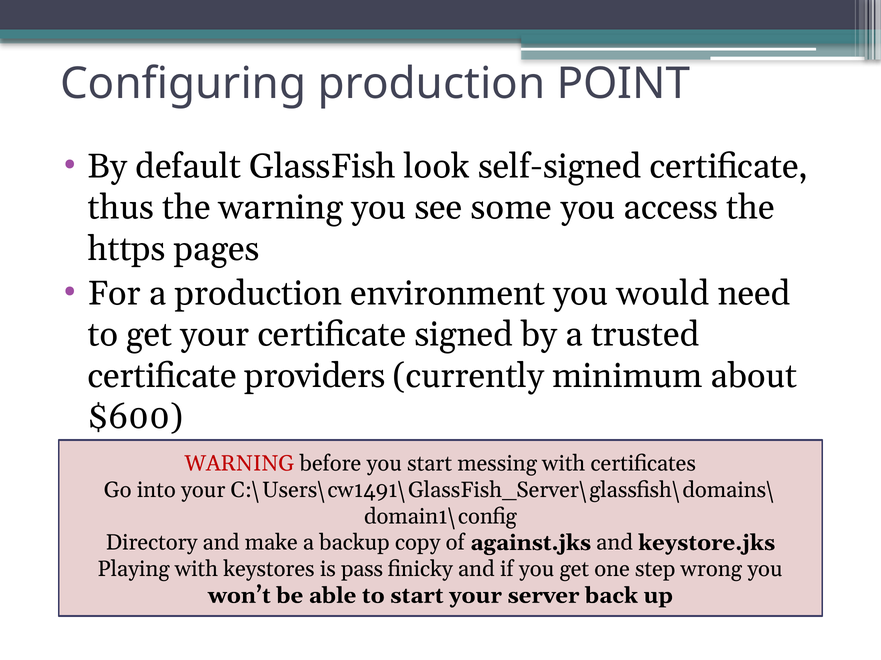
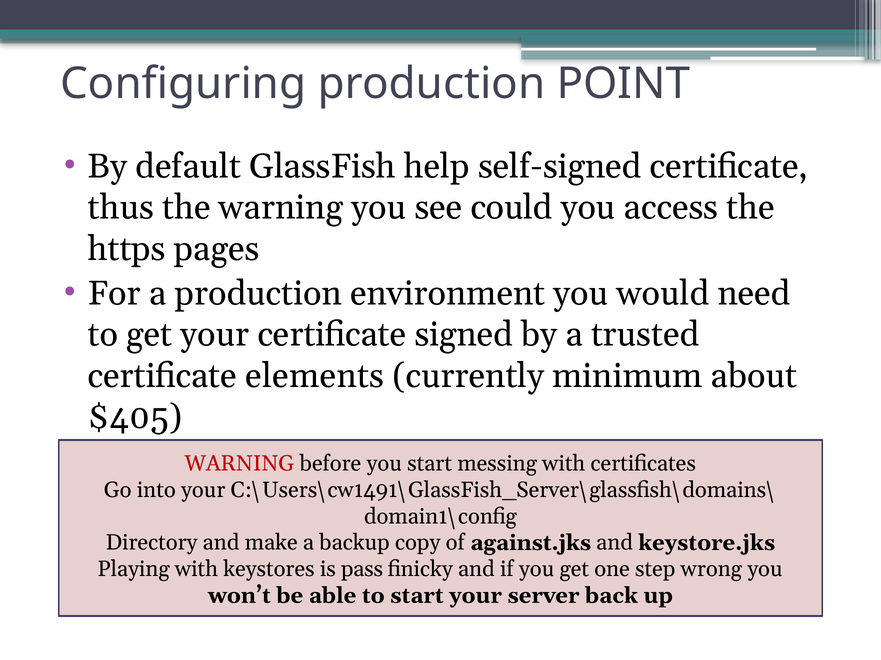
look: look -> help
some: some -> could
providers: providers -> elements
$600: $600 -> $405
